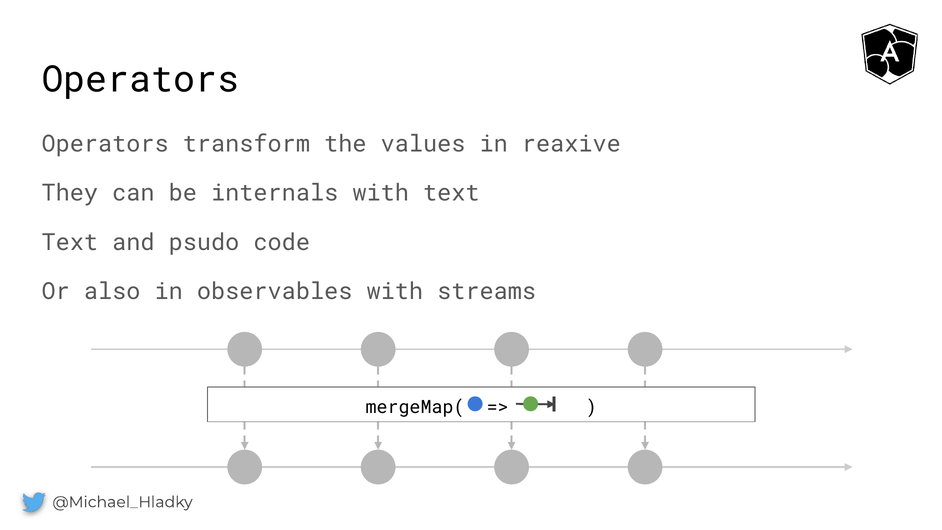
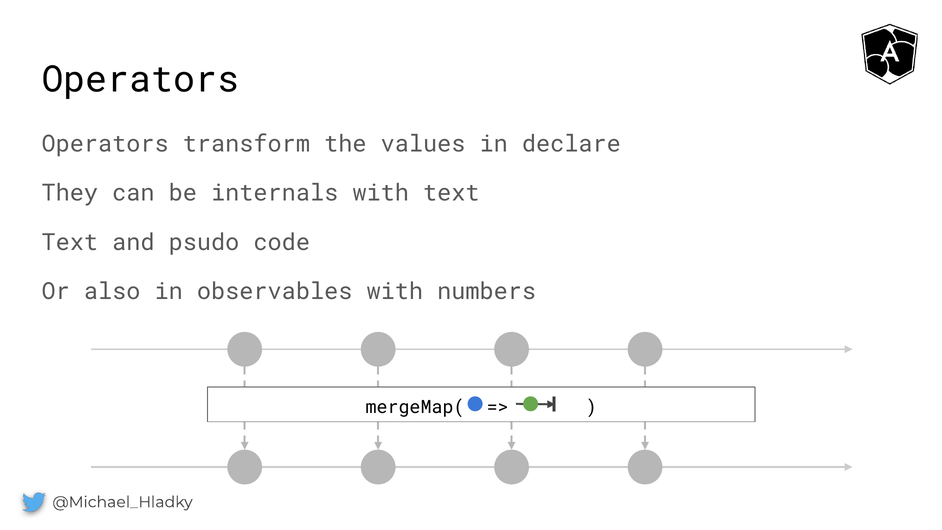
reaxive: reaxive -> declare
streams: streams -> numbers
